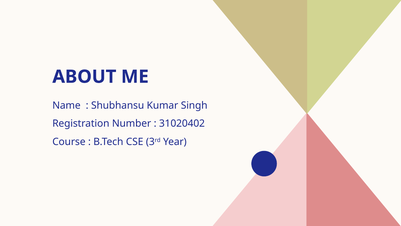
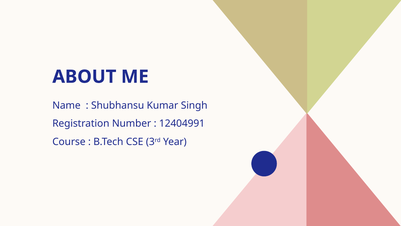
31020402: 31020402 -> 12404991
